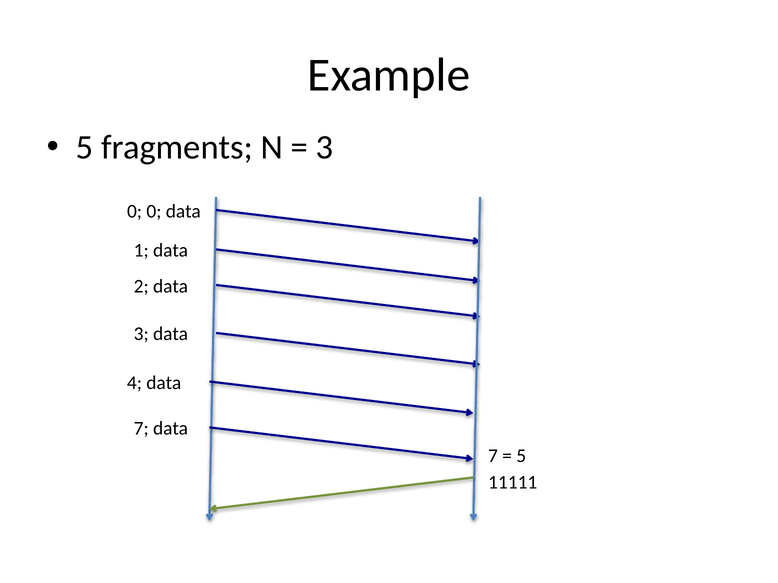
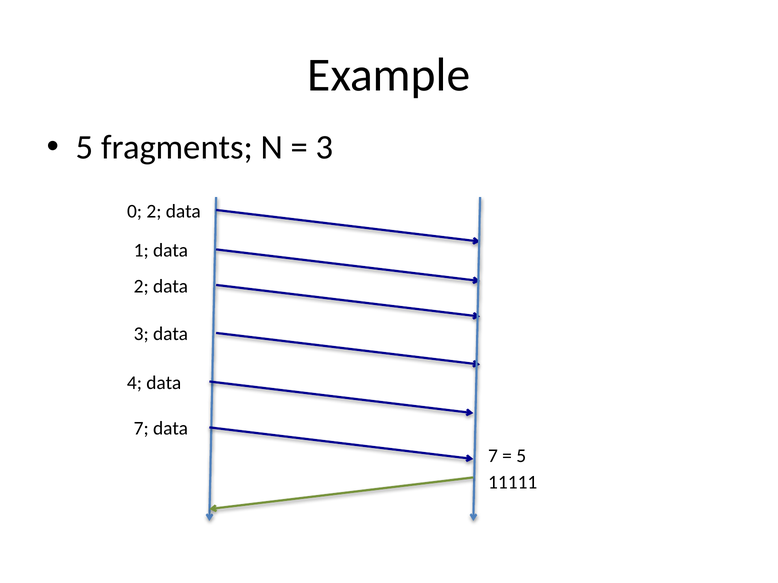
0 0: 0 -> 2
